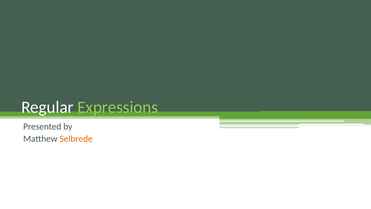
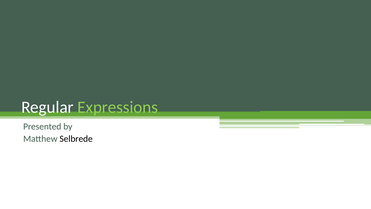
Selbrede colour: orange -> black
